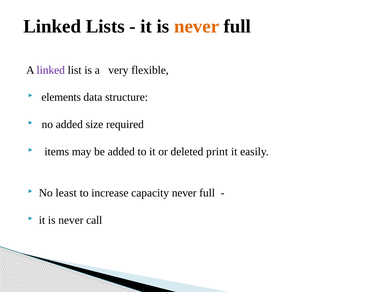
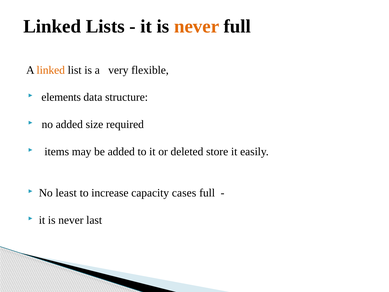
linked at (51, 70) colour: purple -> orange
print: print -> store
capacity never: never -> cases
call: call -> last
